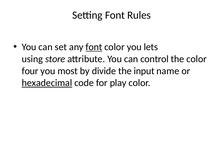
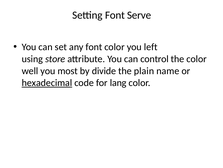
Rules: Rules -> Serve
font at (94, 47) underline: present -> none
lets: lets -> left
four: four -> well
input: input -> plain
play: play -> lang
